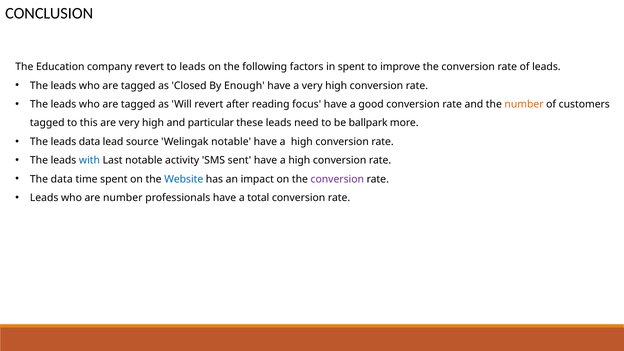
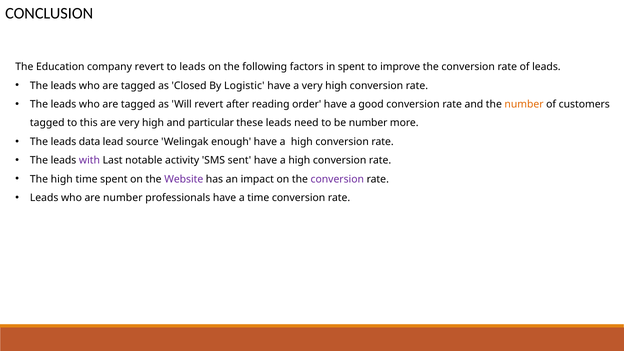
Enough: Enough -> Logistic
focus: focus -> order
be ballpark: ballpark -> number
Welingak notable: notable -> enough
with colour: blue -> purple
The data: data -> high
Website colour: blue -> purple
a total: total -> time
